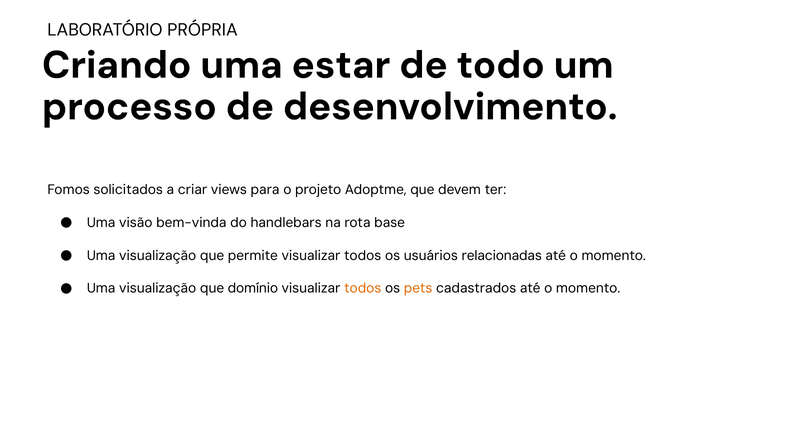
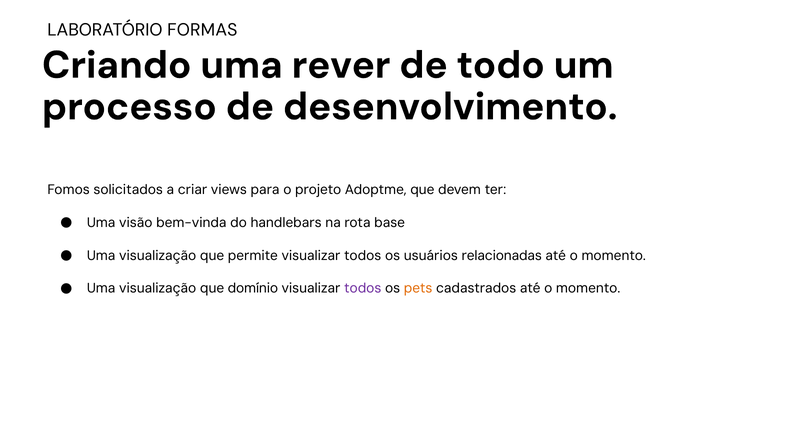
PRÓPRIA: PRÓPRIA -> FORMAS
estar: estar -> rever
todos at (363, 288) colour: orange -> purple
